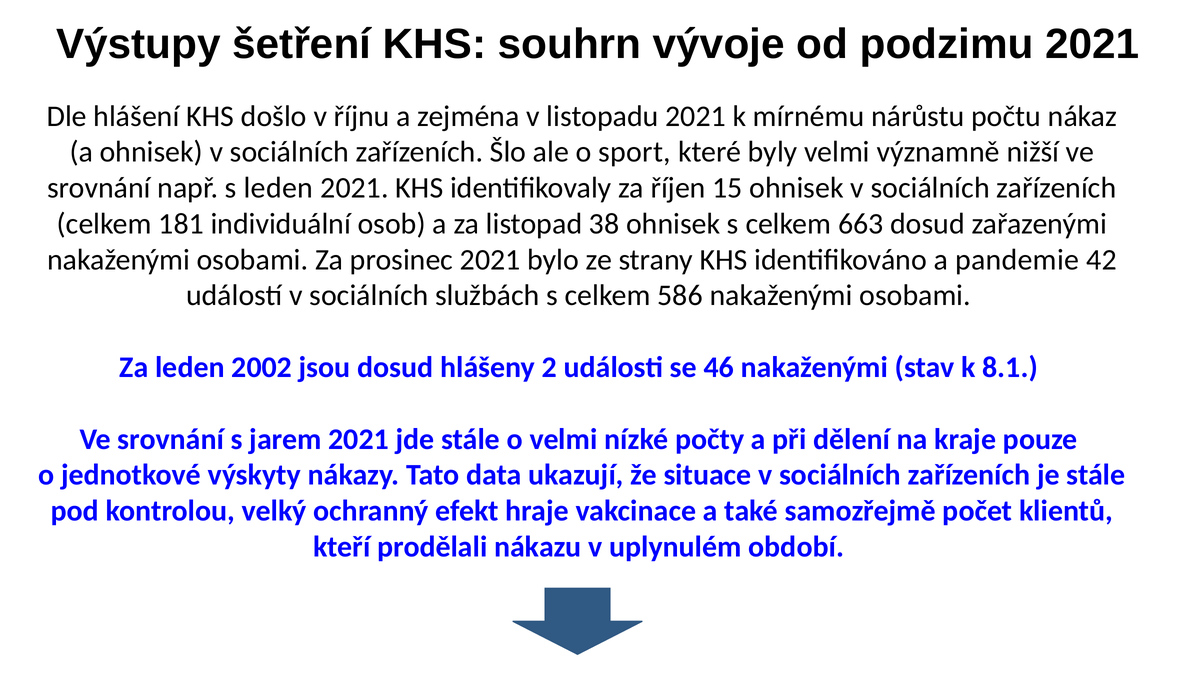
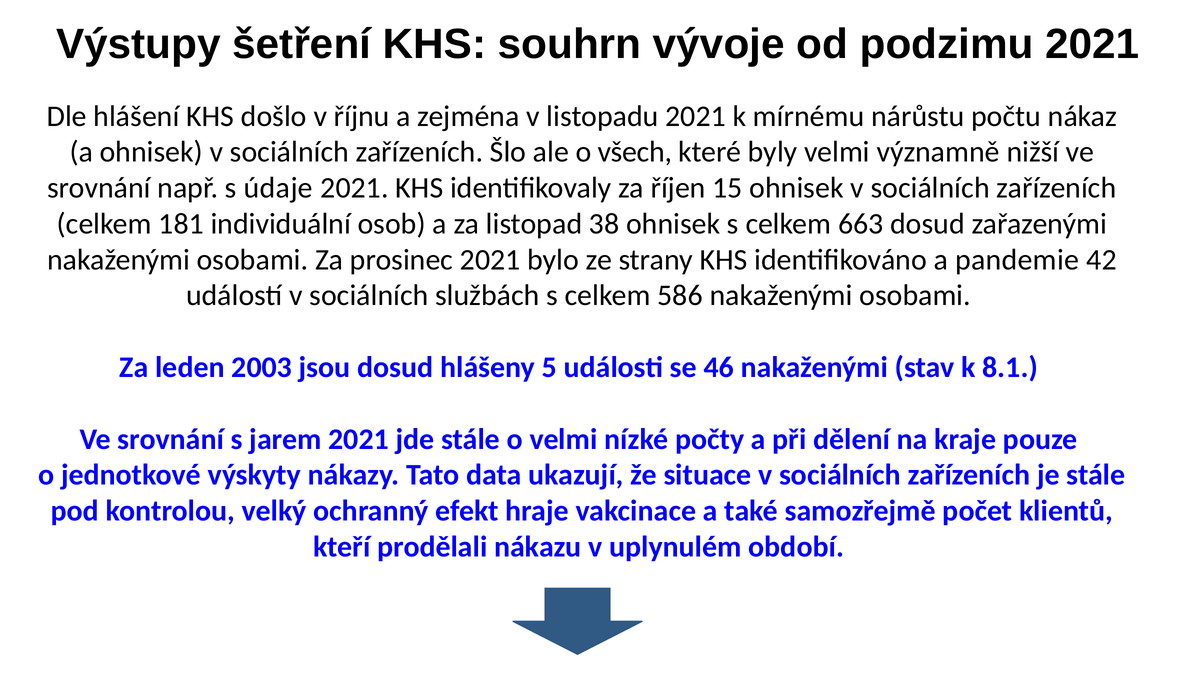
sport: sport -> všech
s leden: leden -> údaje
2002: 2002 -> 2003
2: 2 -> 5
